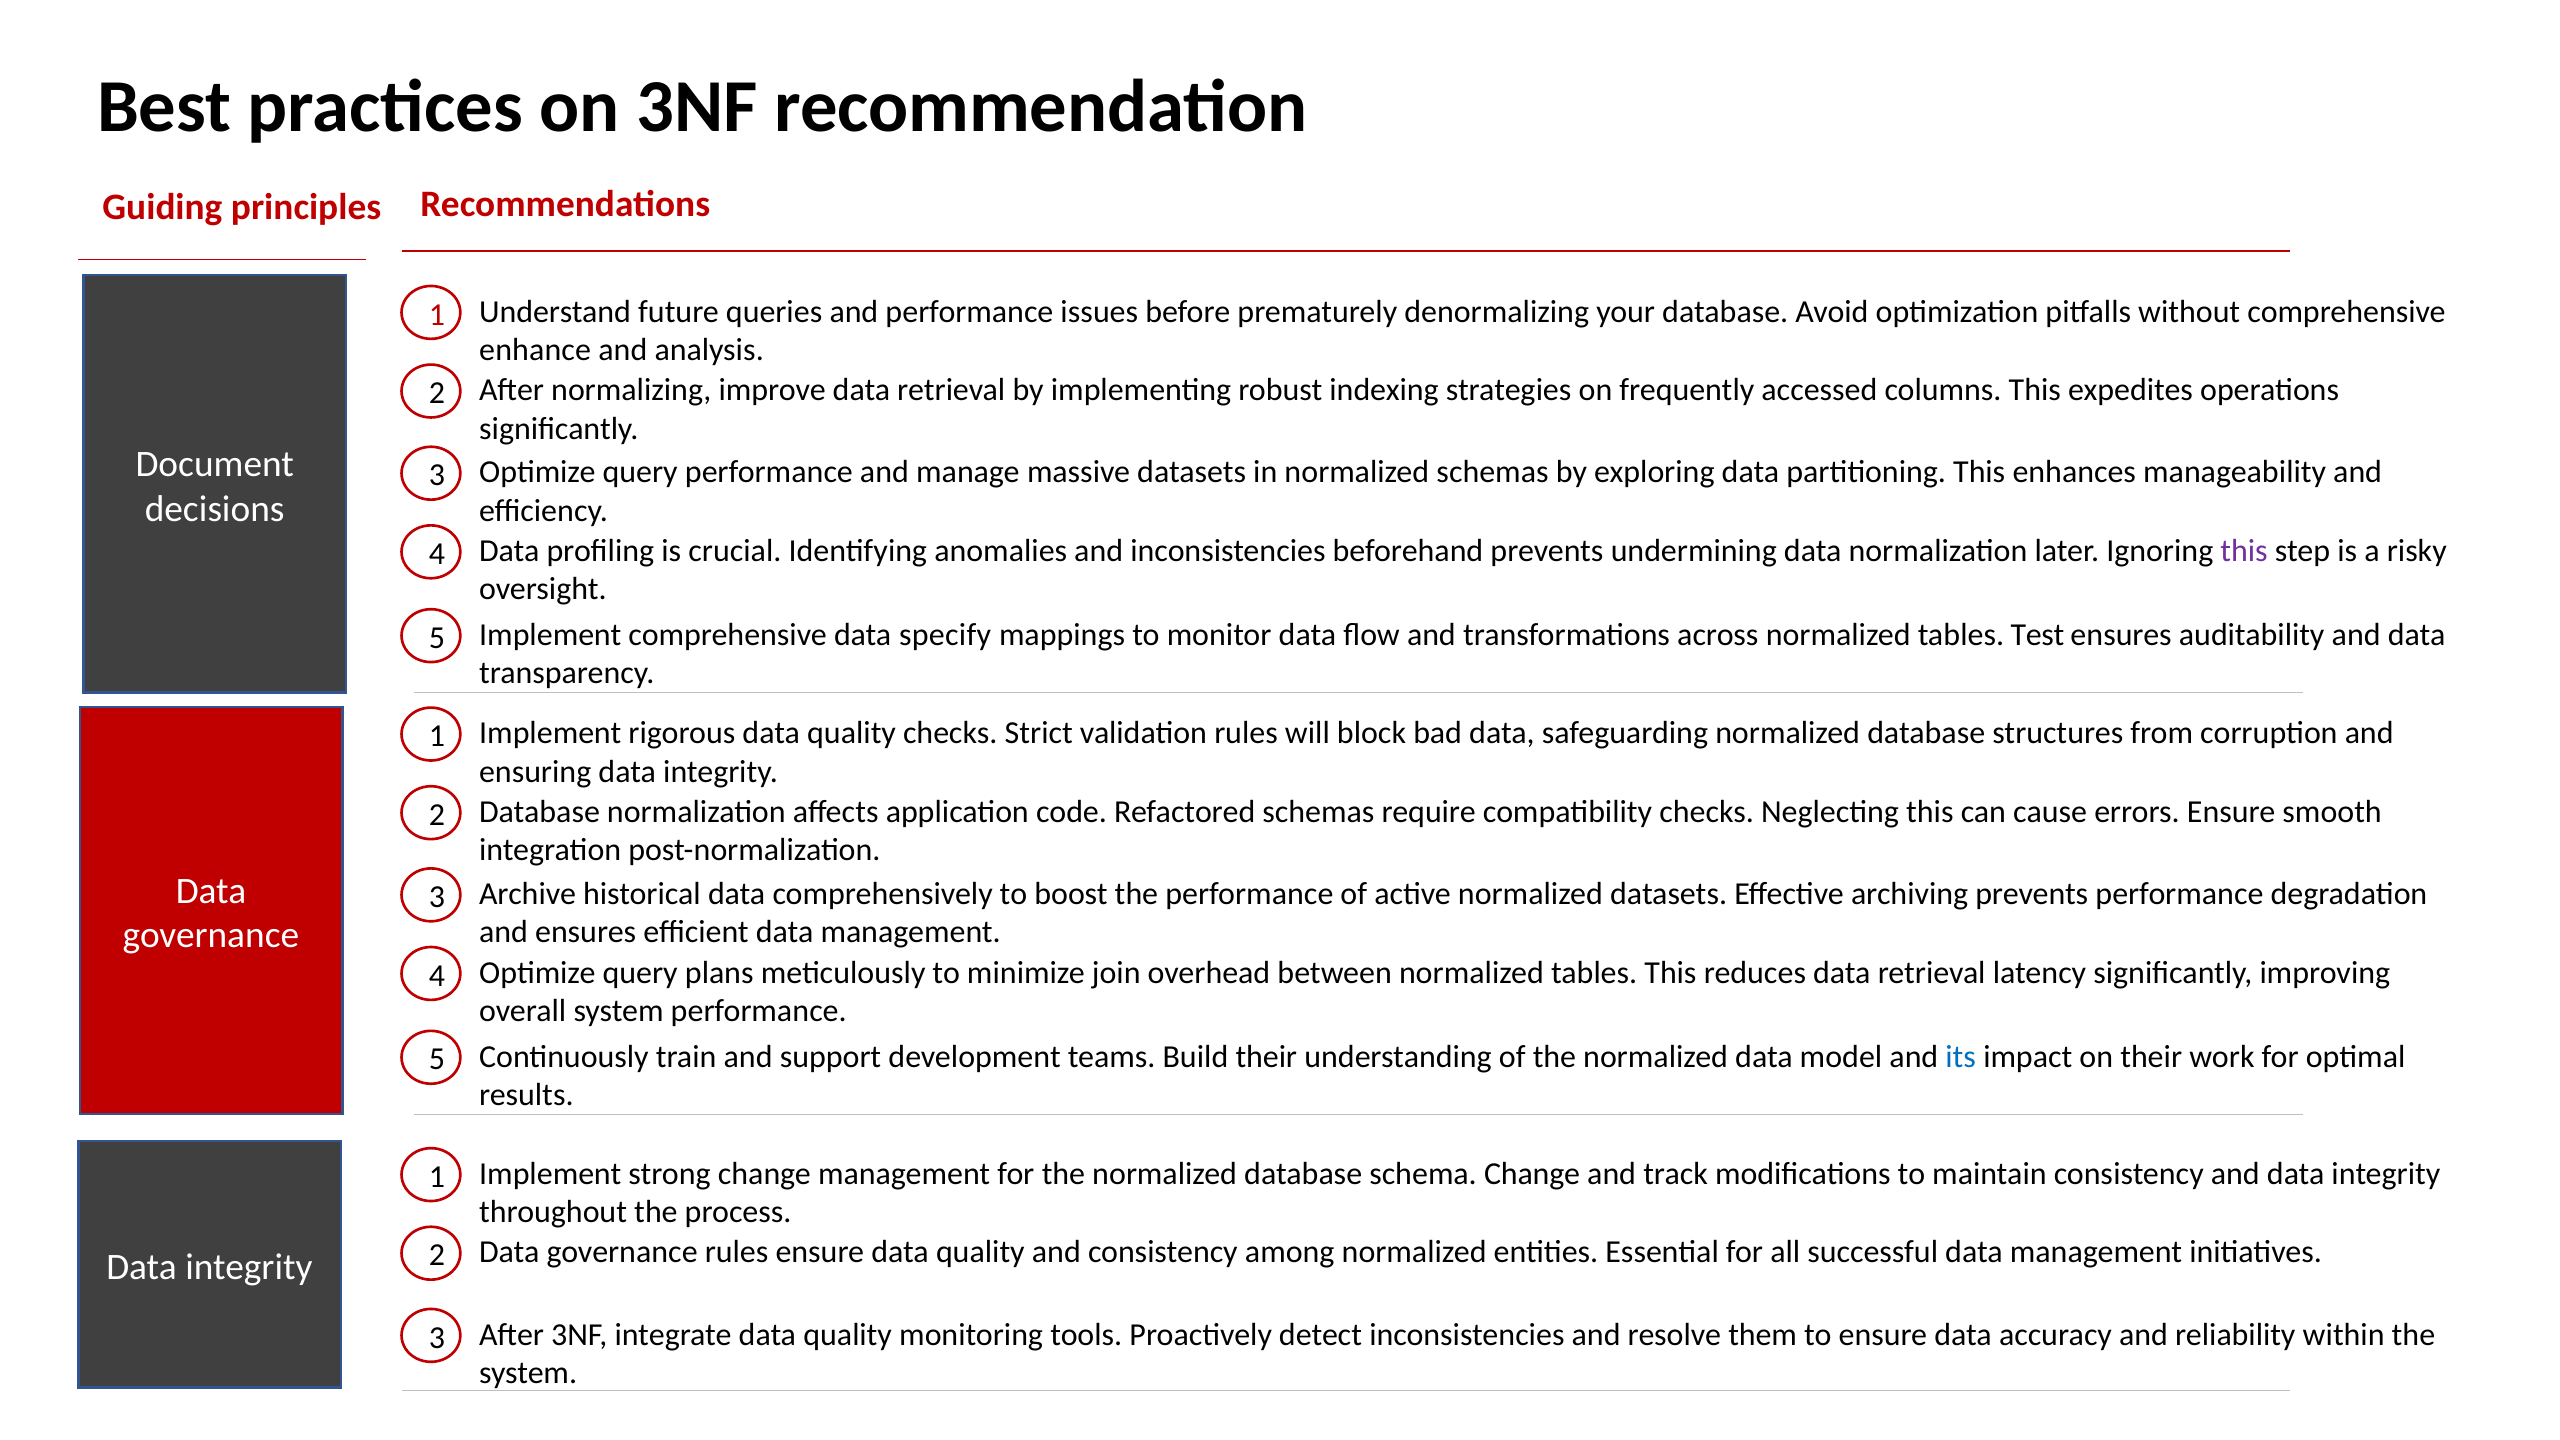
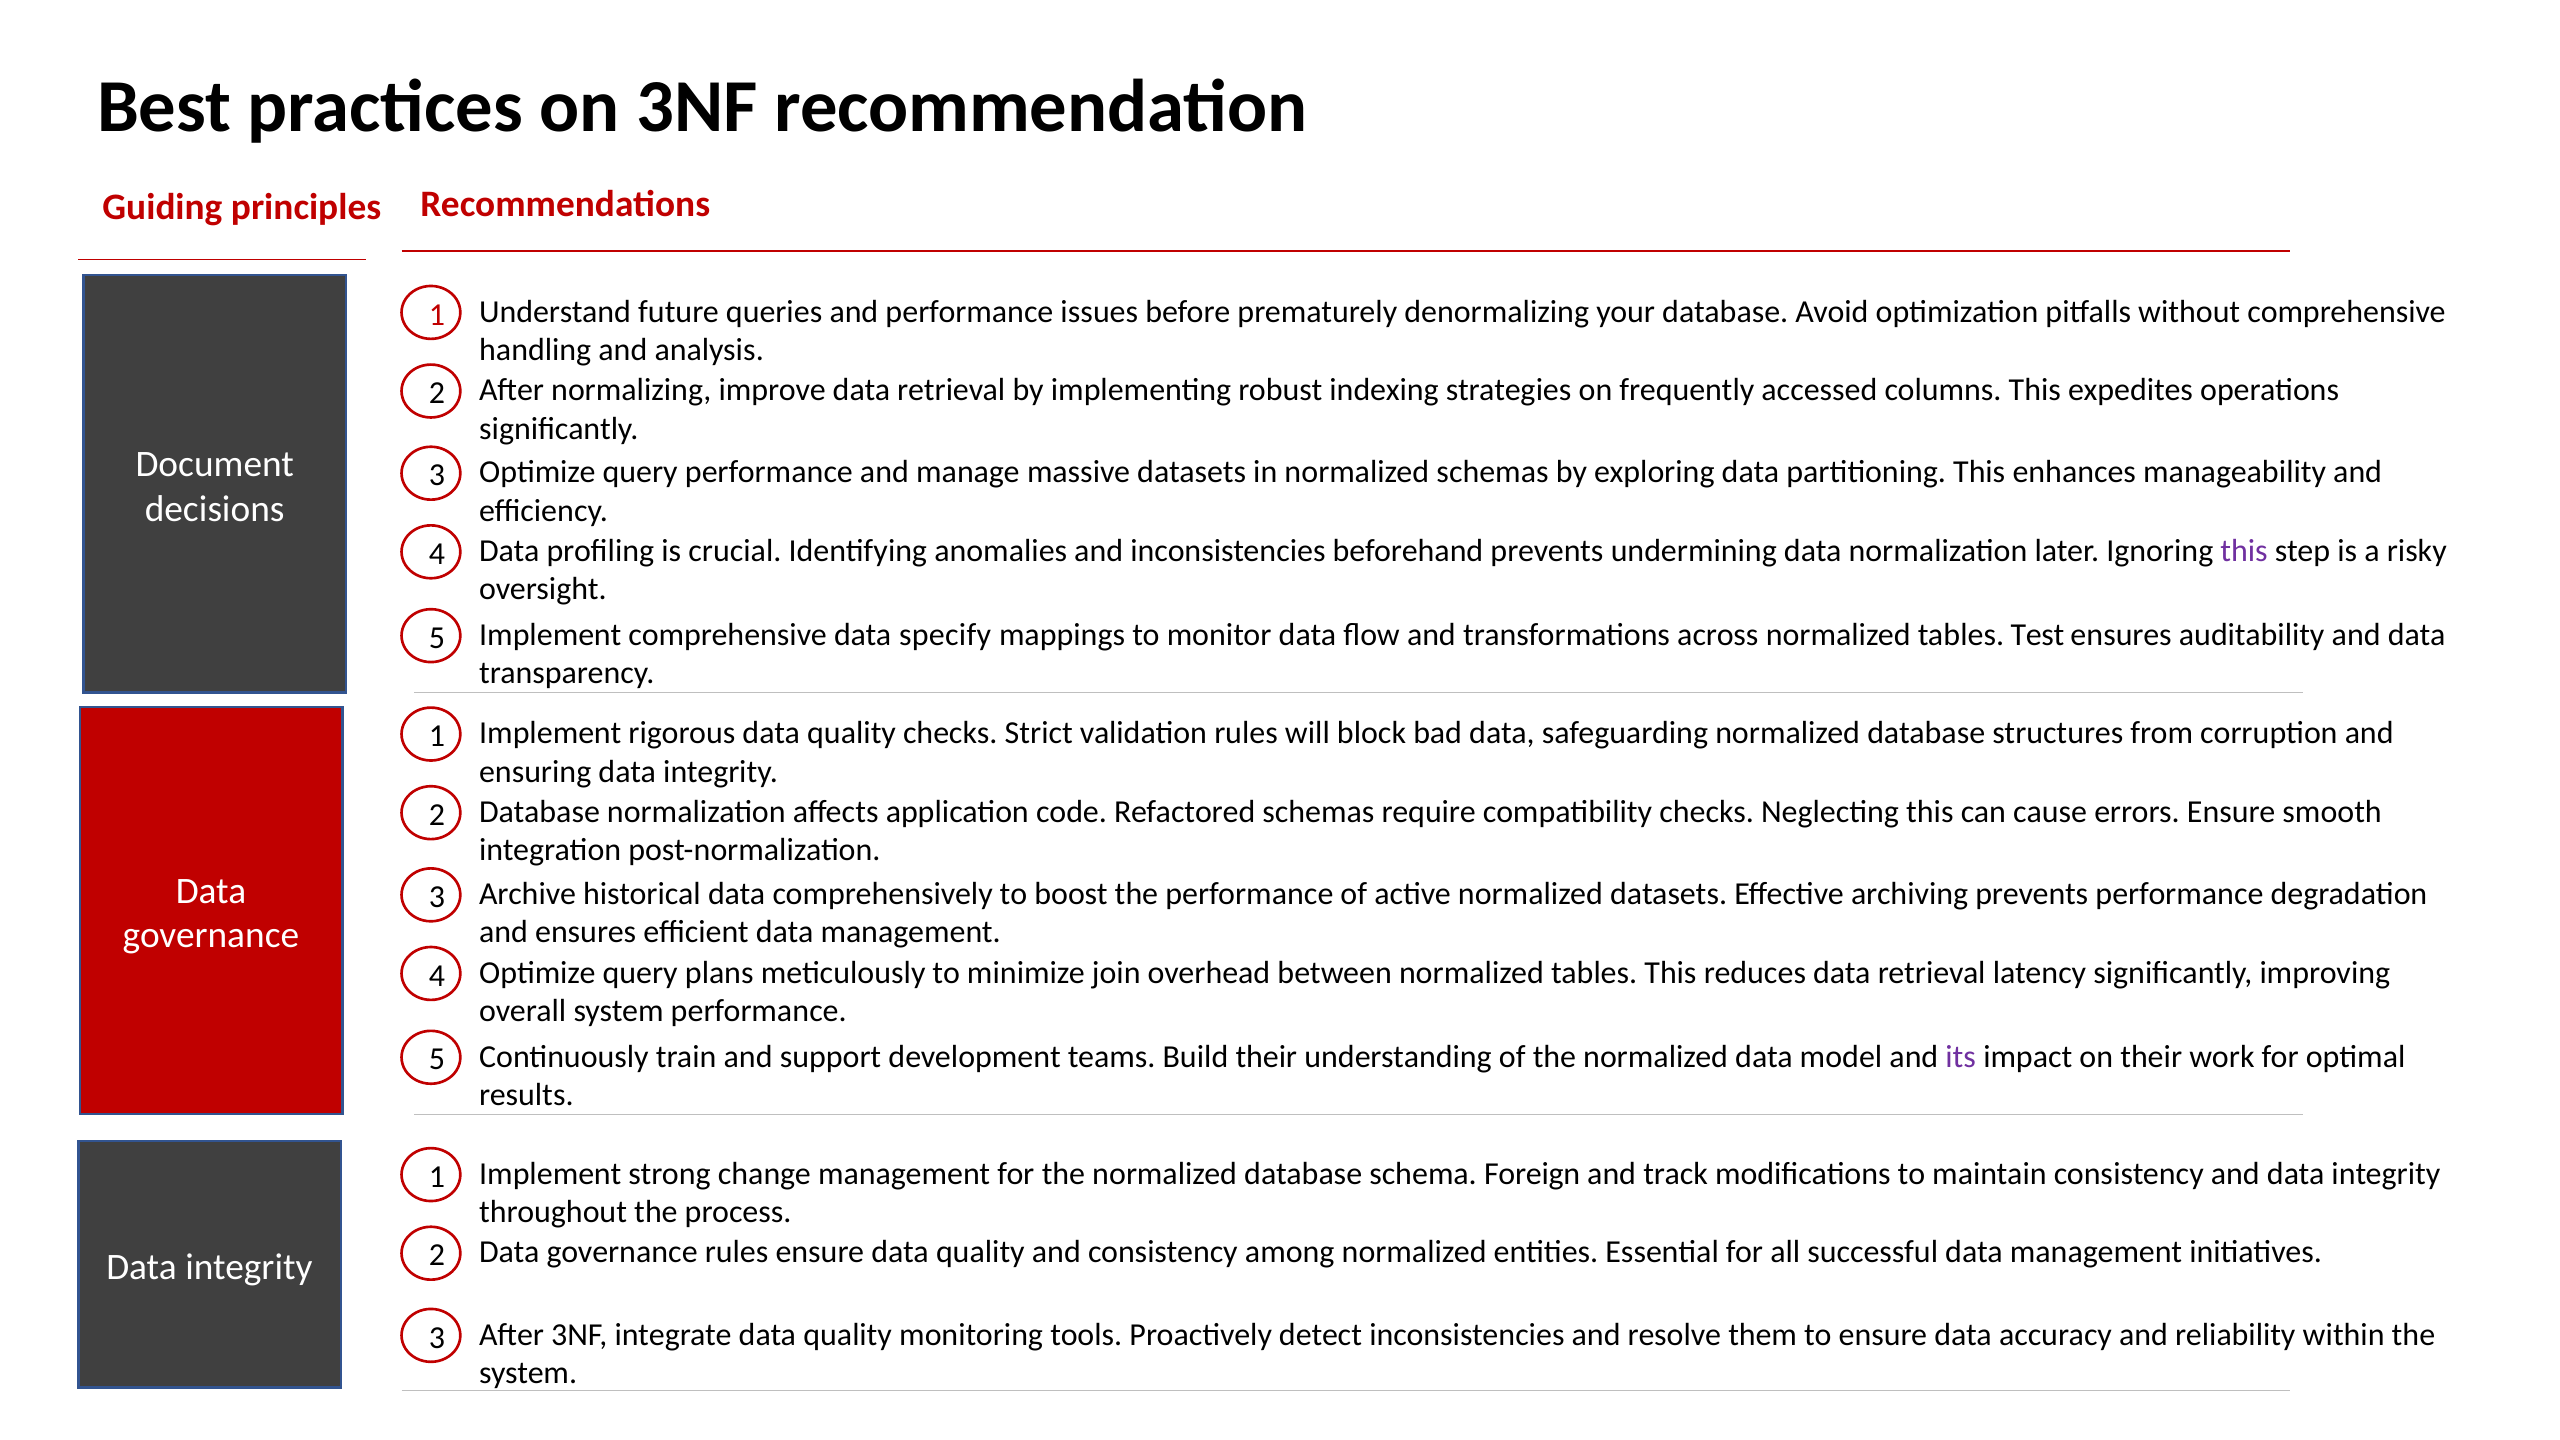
enhance: enhance -> handling
its colour: blue -> purple
schema Change: Change -> Foreign
